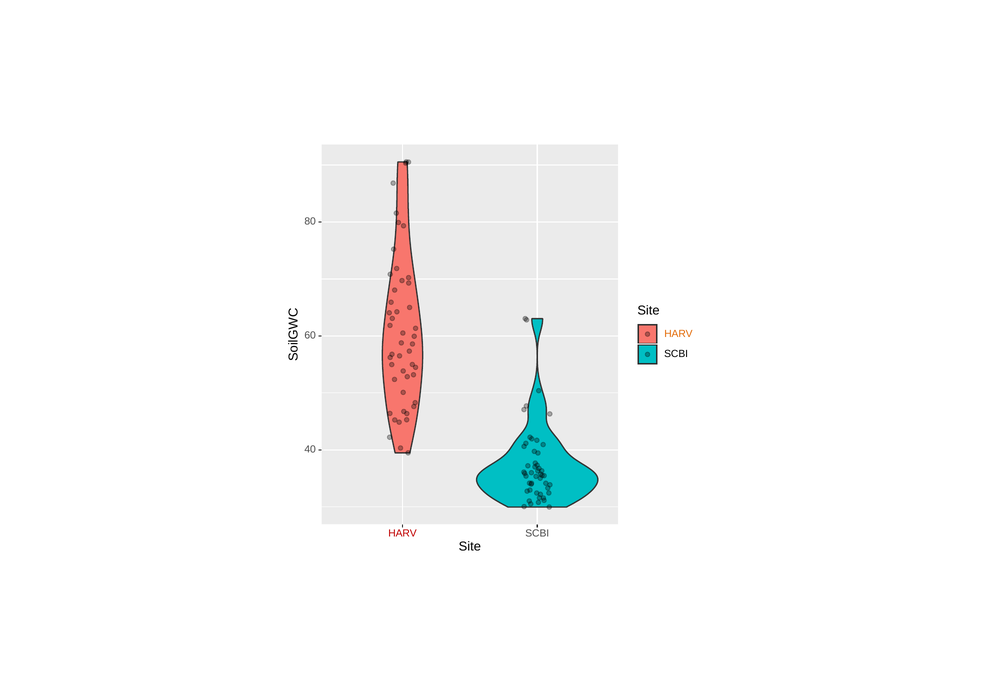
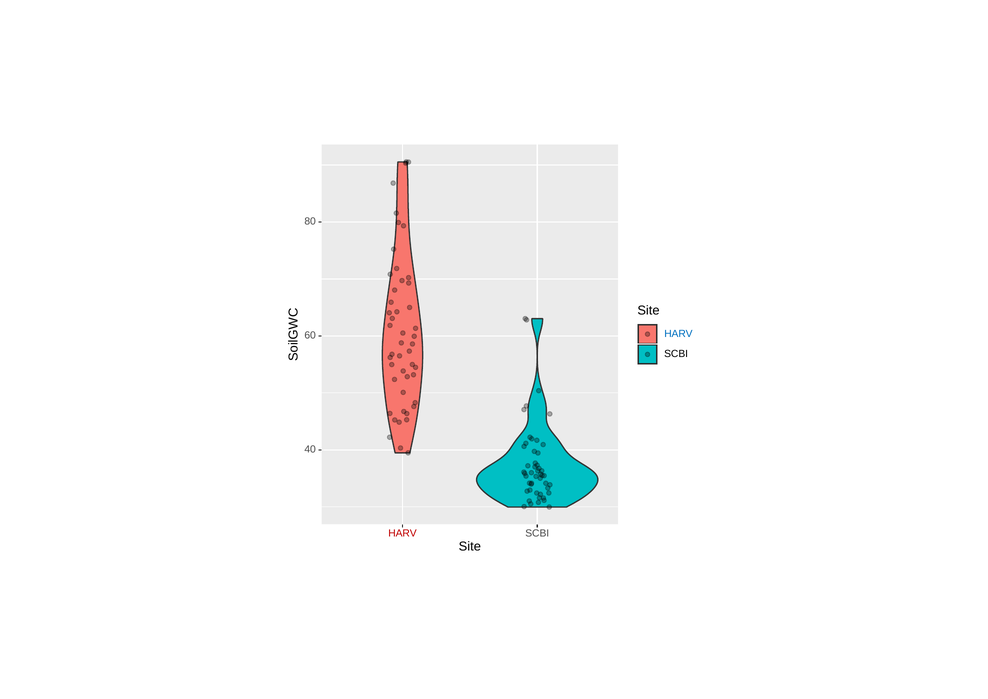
HARV at (678, 334) colour: orange -> blue
